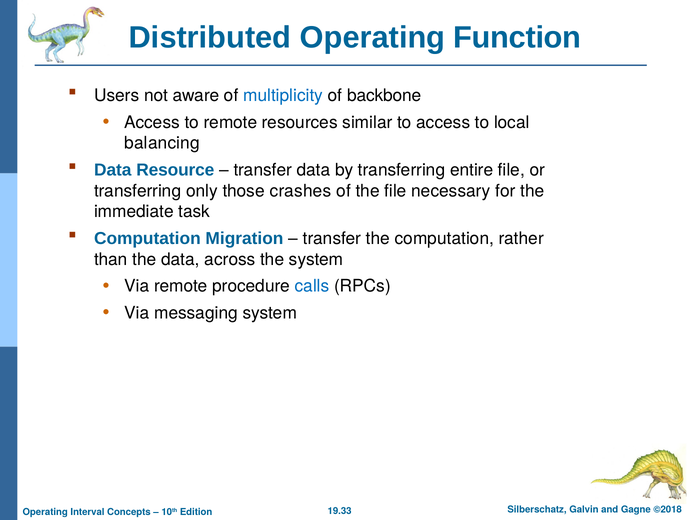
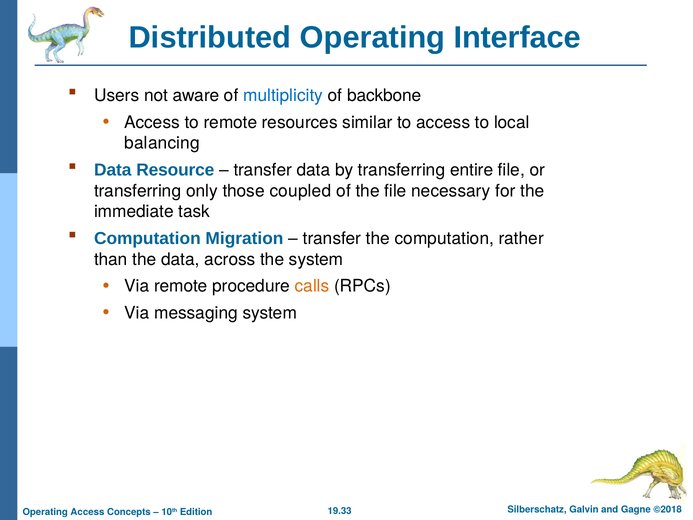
Function: Function -> Interface
crashes: crashes -> coupled
calls colour: blue -> orange
Operating Interval: Interval -> Access
